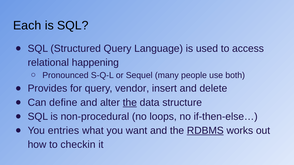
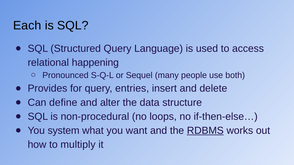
vendor: vendor -> entries
the at (130, 103) underline: present -> none
entries: entries -> system
checkin: checkin -> multiply
